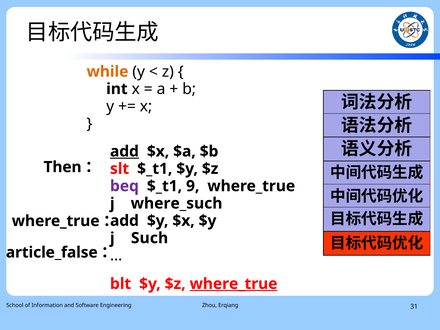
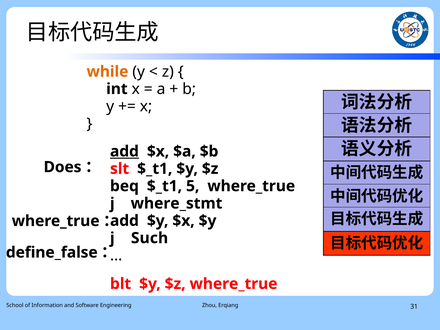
Then: Then -> Does
beq colour: purple -> black
9: 9 -> 5
where_such: where_such -> where_stmt
article_false: article_false -> define_false
where_true at (234, 284) underline: present -> none
